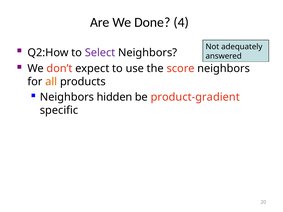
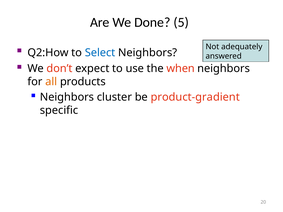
4: 4 -> 5
Select colour: purple -> blue
score: score -> when
hidden: hidden -> cluster
